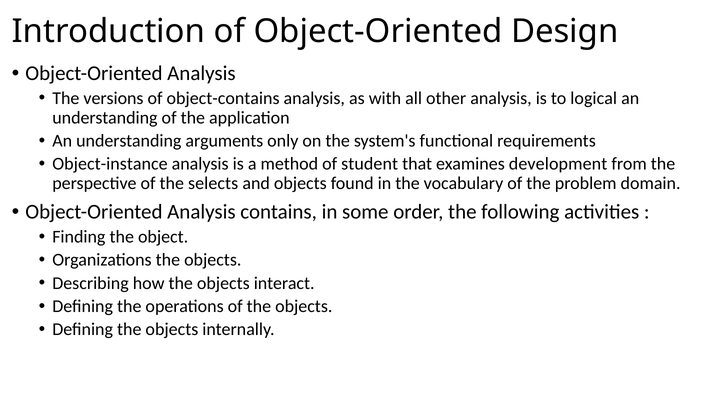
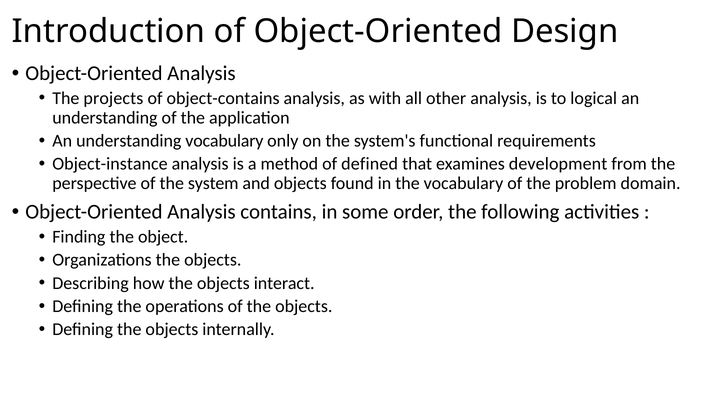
versions: versions -> projects
understanding arguments: arguments -> vocabulary
student: student -> defined
selects: selects -> system
